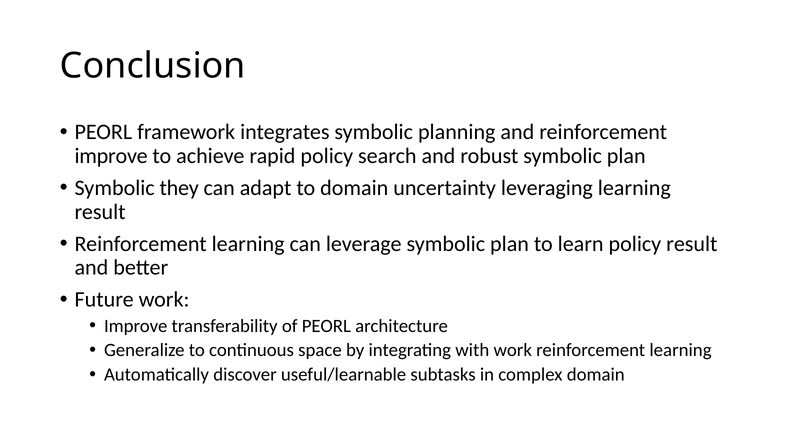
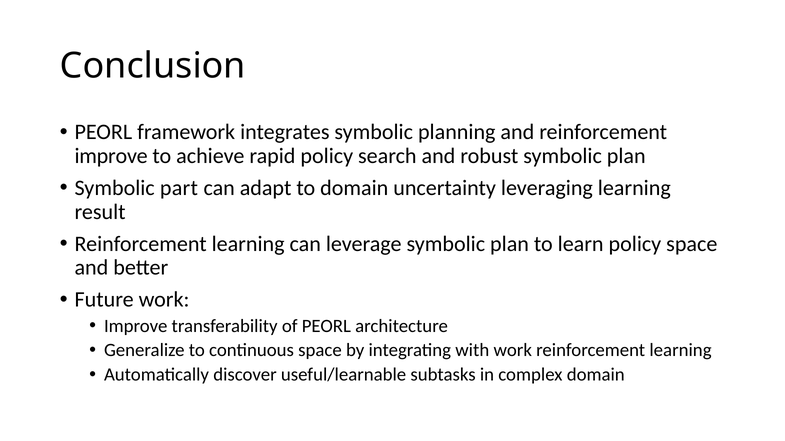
they: they -> part
policy result: result -> space
